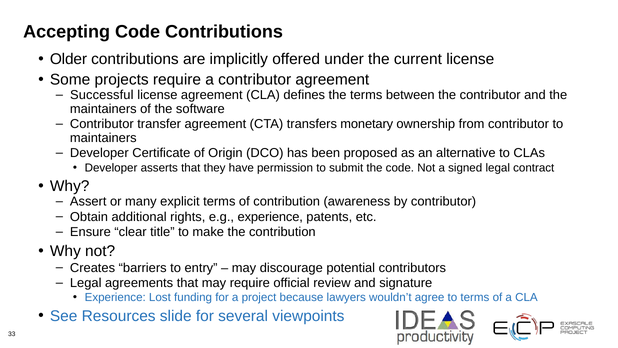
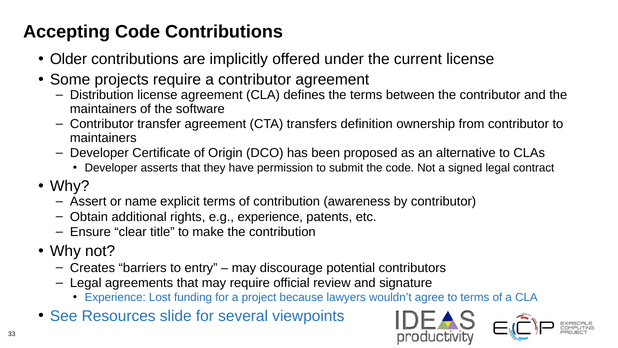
Successful: Successful -> Distribution
monetary: monetary -> definition
many: many -> name
